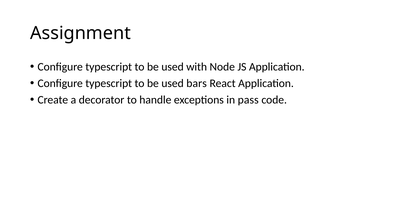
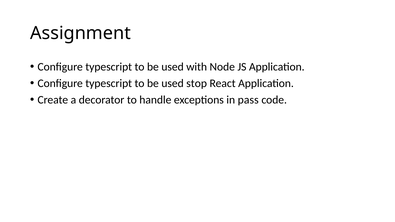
bars: bars -> stop
